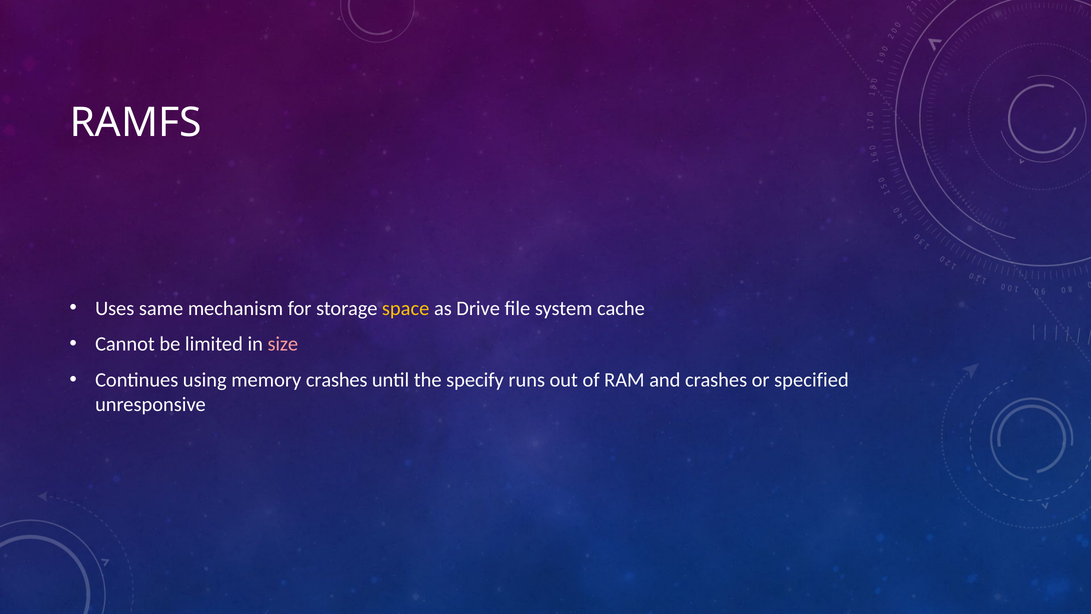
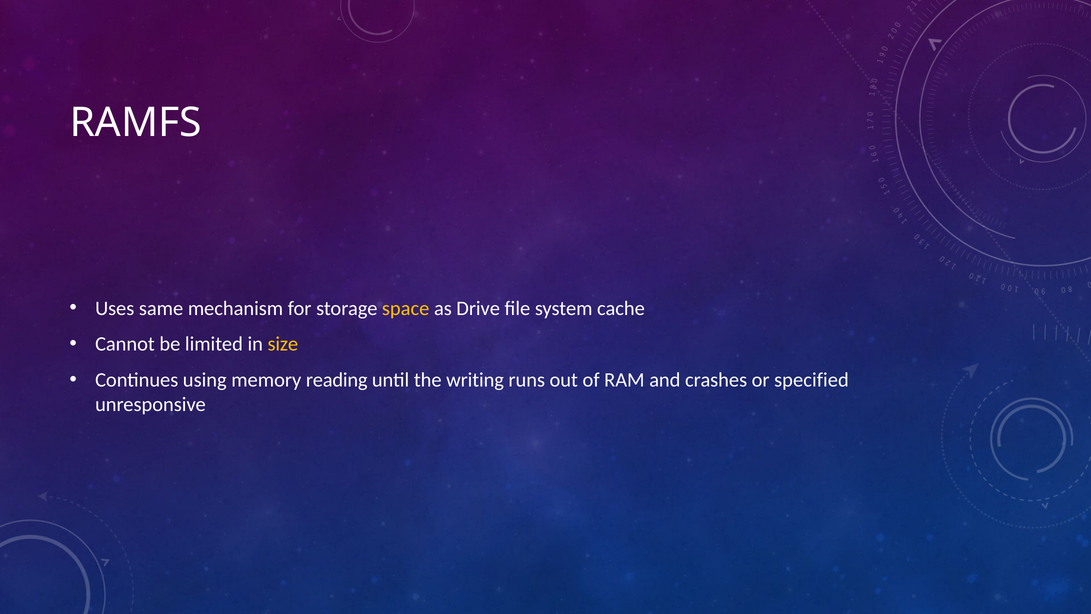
size colour: pink -> yellow
memory crashes: crashes -> reading
specify: specify -> writing
